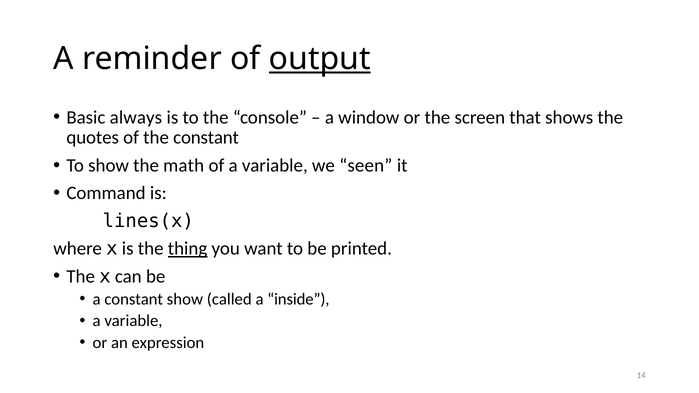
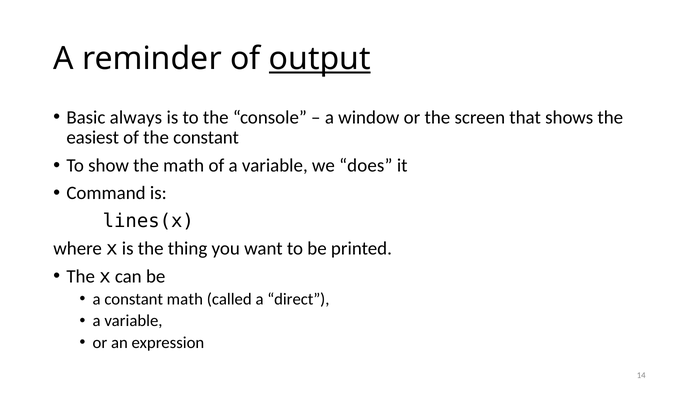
quotes: quotes -> easiest
seen: seen -> does
thing underline: present -> none
constant show: show -> math
inside: inside -> direct
